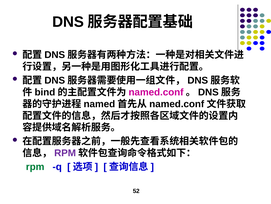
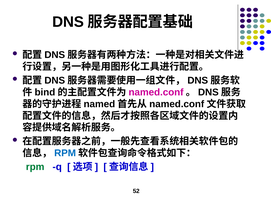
RPM at (65, 153) colour: purple -> blue
